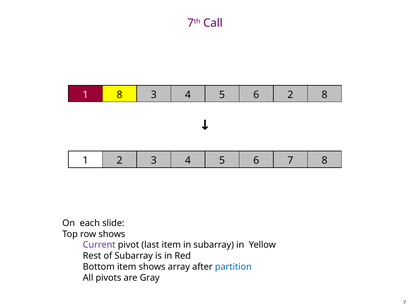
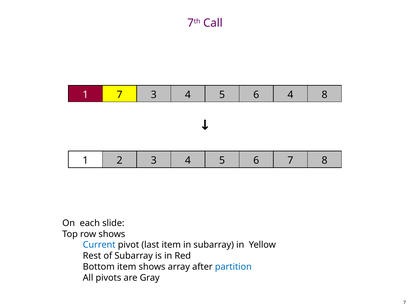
1 8: 8 -> 7
6 2: 2 -> 4
Current colour: purple -> blue
